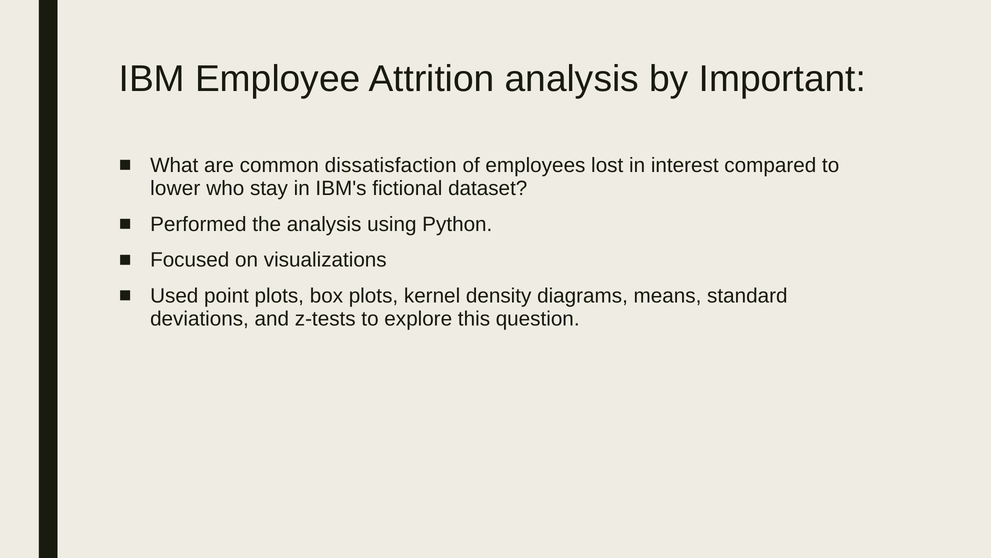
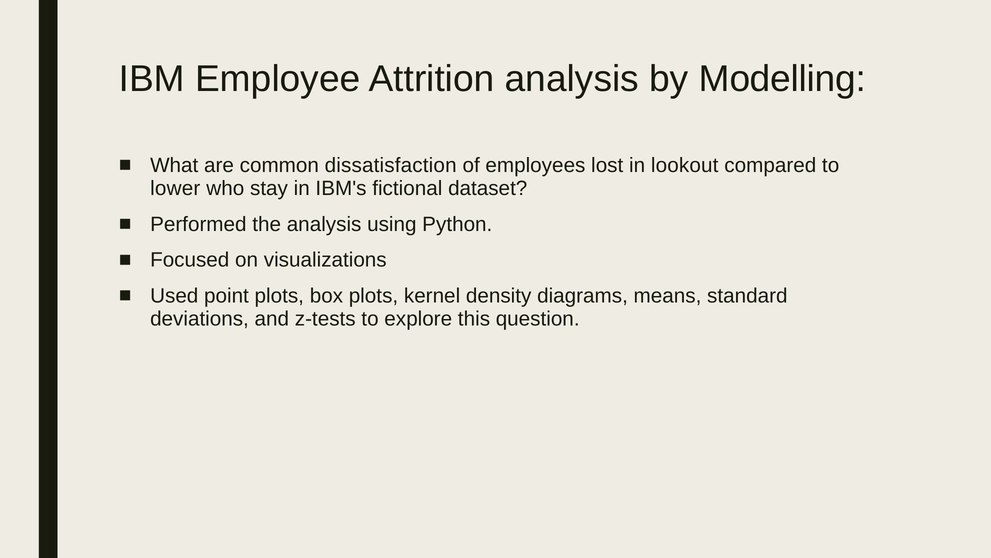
Important: Important -> Modelling
interest: interest -> lookout
